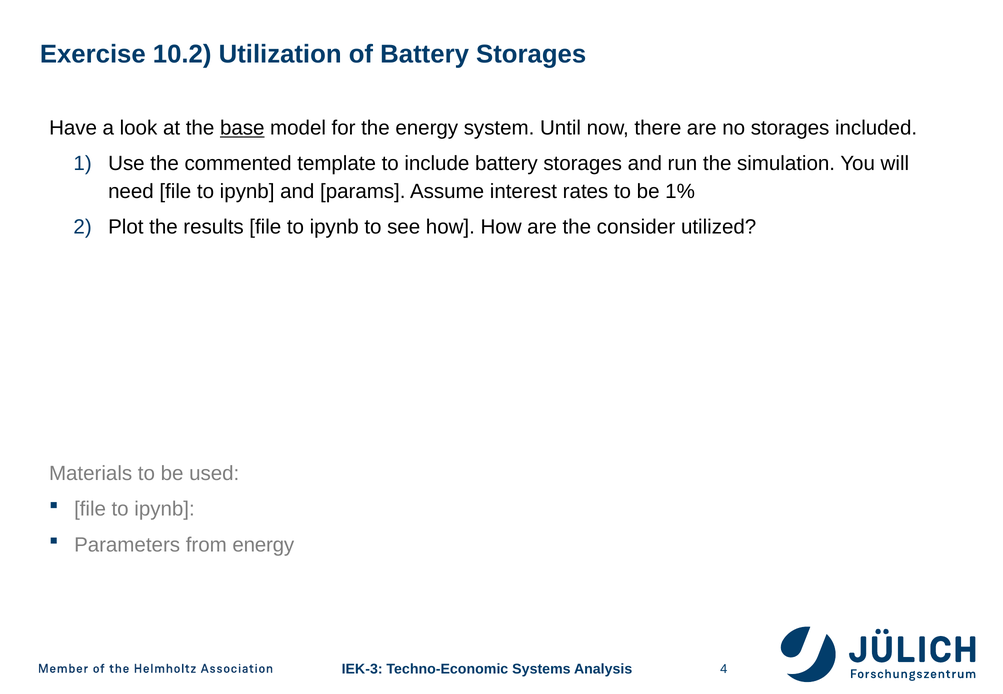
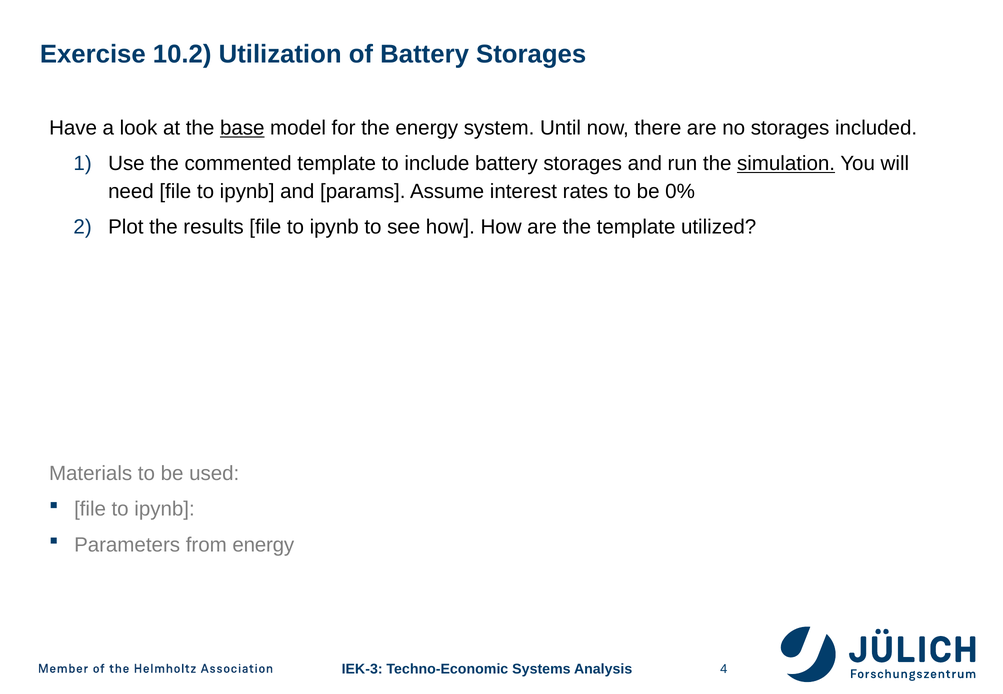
simulation underline: none -> present
1%: 1% -> 0%
the consider: consider -> template
